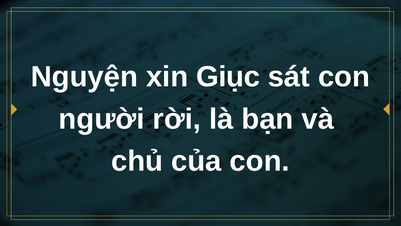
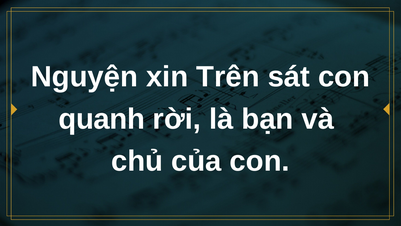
Giục: Giục -> Trên
người: người -> quanh
